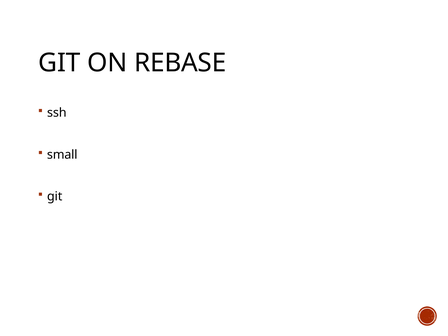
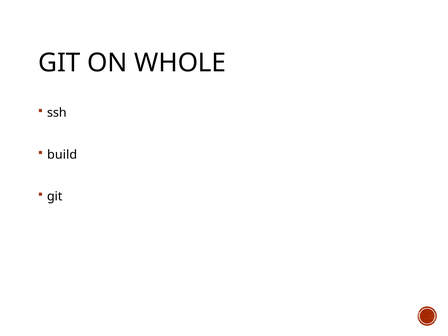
REBASE: REBASE -> WHOLE
small: small -> build
